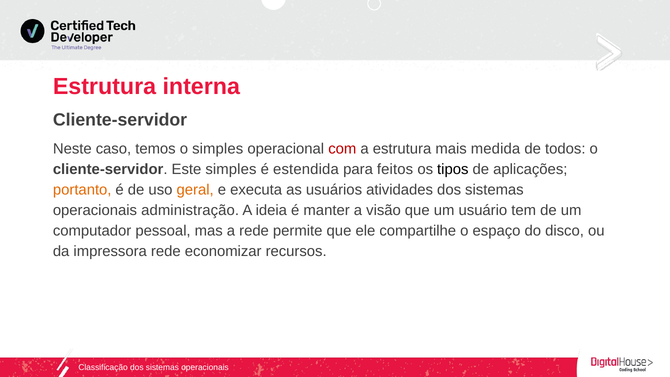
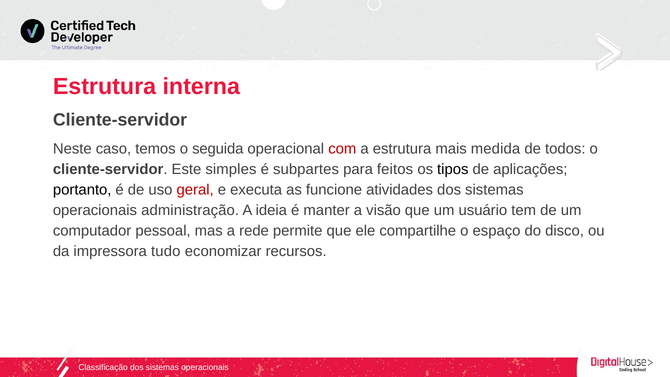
o simples: simples -> seguida
estendida: estendida -> subpartes
portanto colour: orange -> black
geral colour: orange -> red
usuários: usuários -> funcione
impressora rede: rede -> tudo
